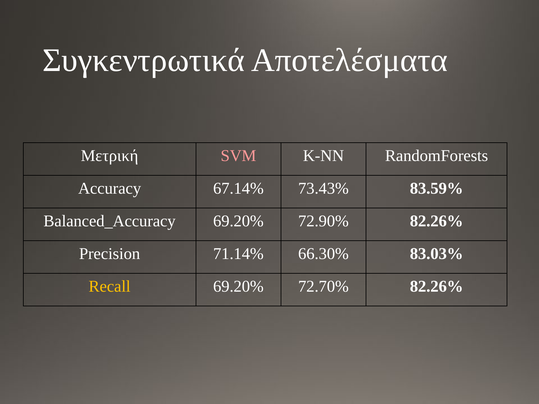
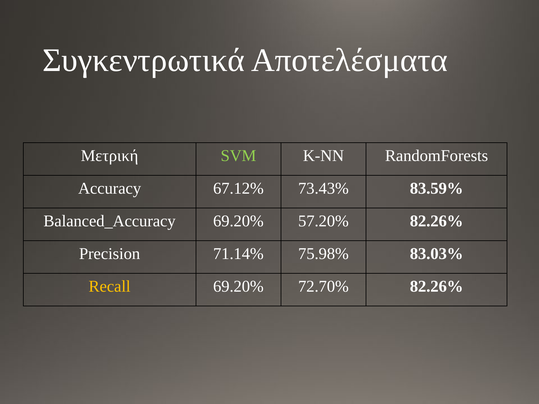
SVM colour: pink -> light green
67.14%: 67.14% -> 67.12%
72.90%: 72.90% -> 57.20%
66.30%: 66.30% -> 75.98%
